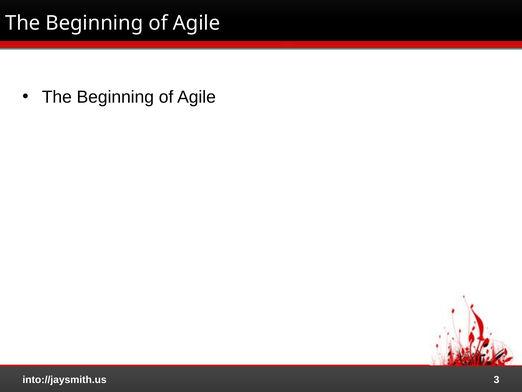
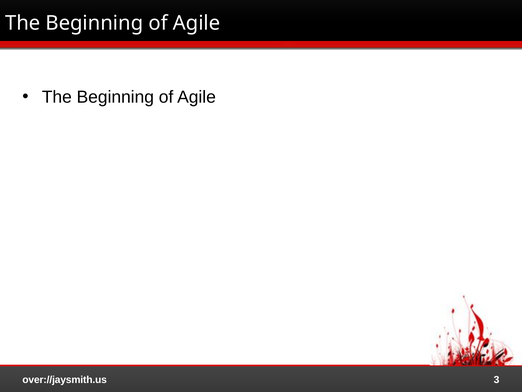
into://jaysmith.us: into://jaysmith.us -> over://jaysmith.us
